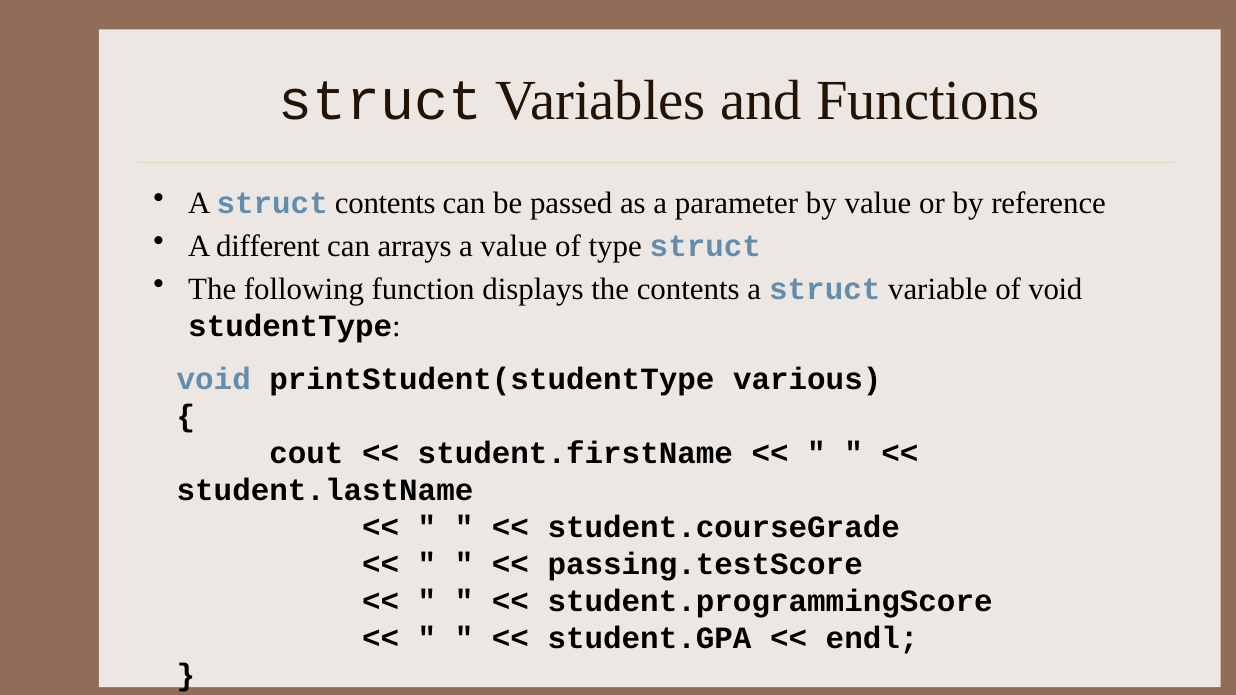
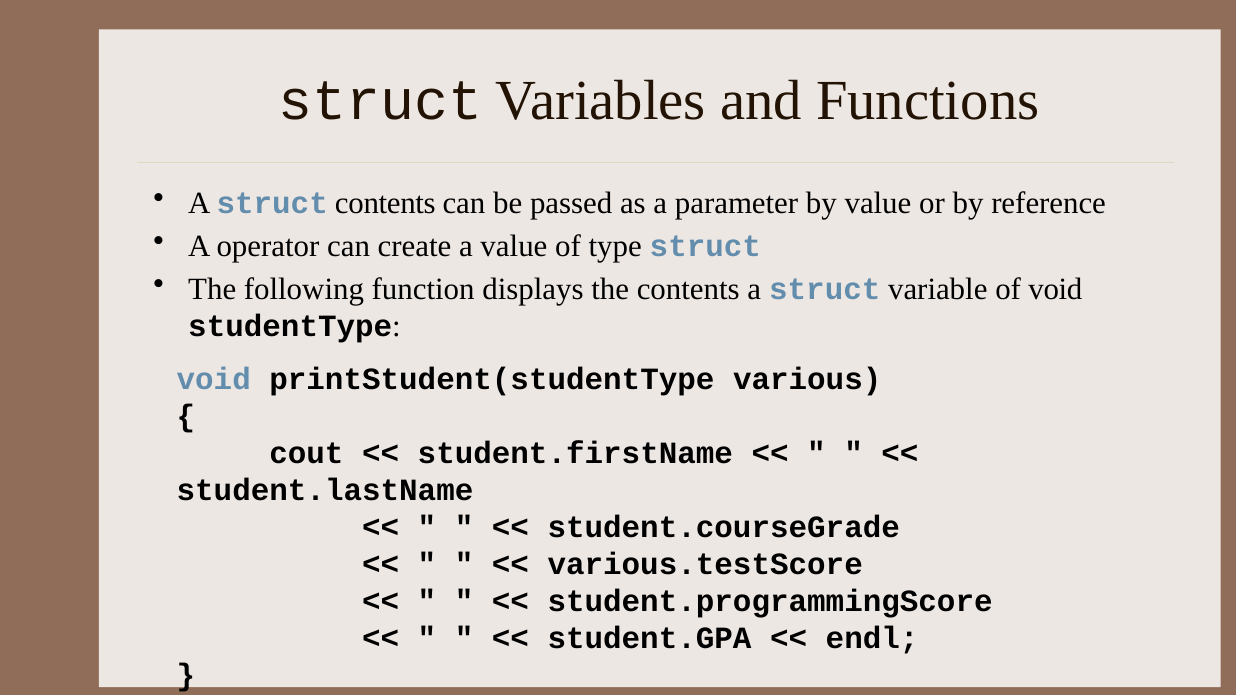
different: different -> operator
arrays: arrays -> create
passing.testScore: passing.testScore -> various.testScore
